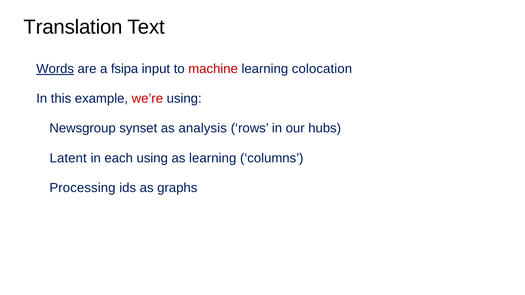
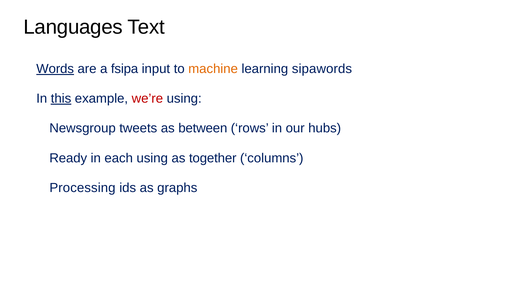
Translation: Translation -> Languages
machine colour: red -> orange
colocation: colocation -> sipawords
this underline: none -> present
synset: synset -> tweets
analysis: analysis -> between
Latent: Latent -> Ready
as learning: learning -> together
